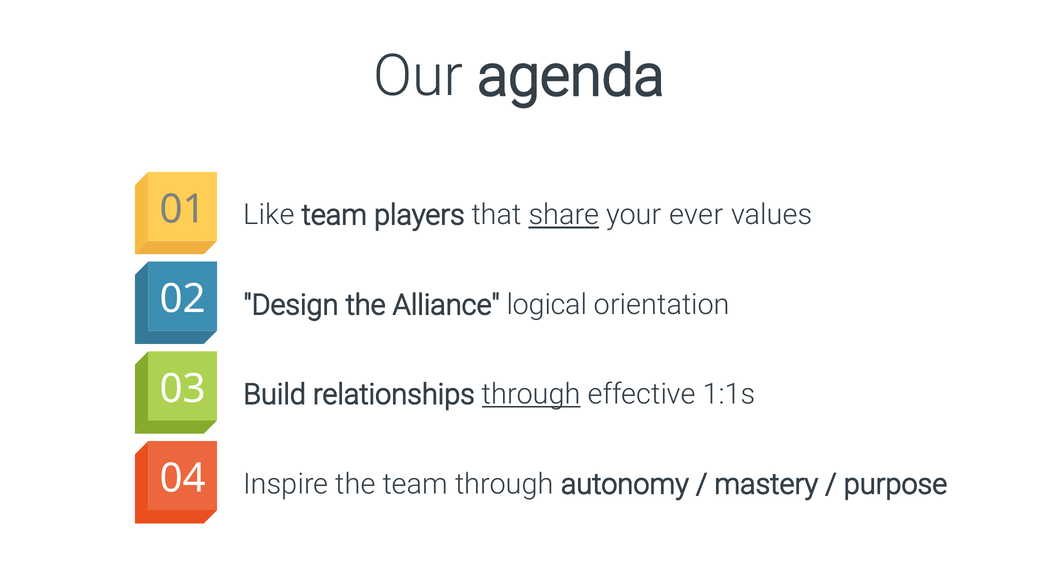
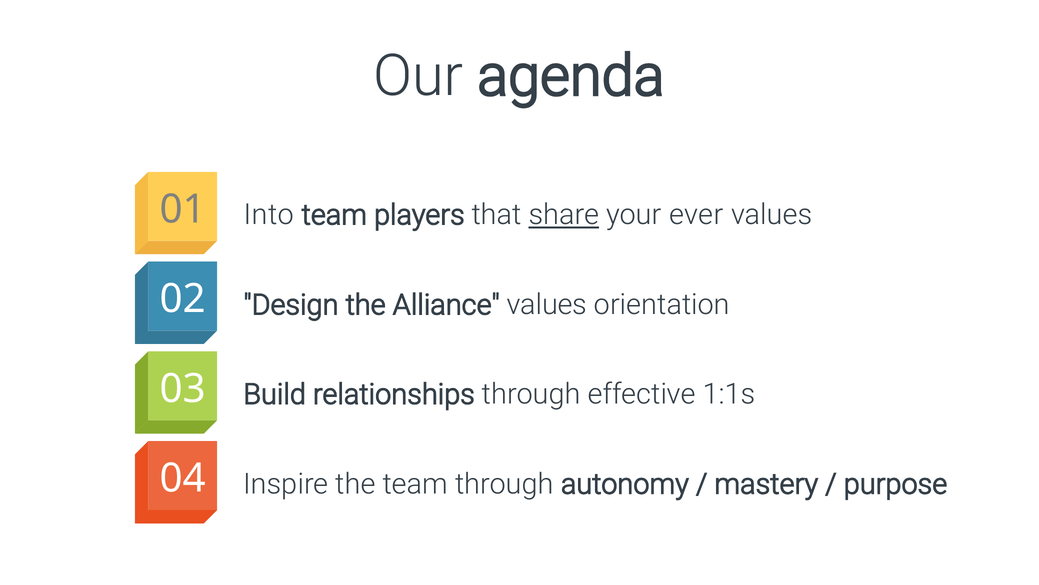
Like: Like -> Into
Alliance logical: logical -> values
through at (531, 394) underline: present -> none
